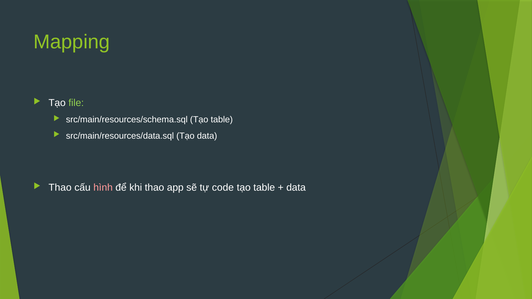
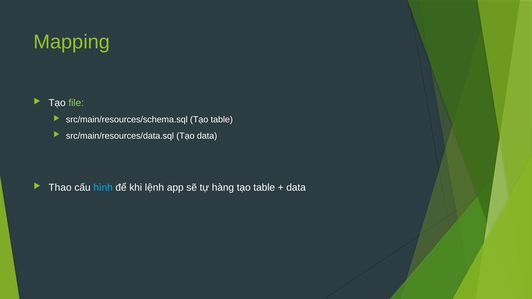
hình colour: pink -> light blue
khi thao: thao -> lệnh
code: code -> hàng
